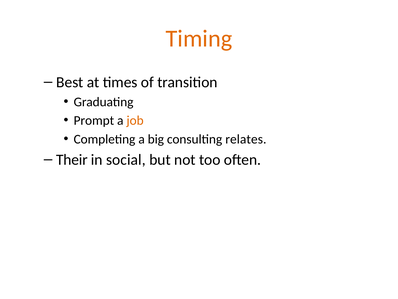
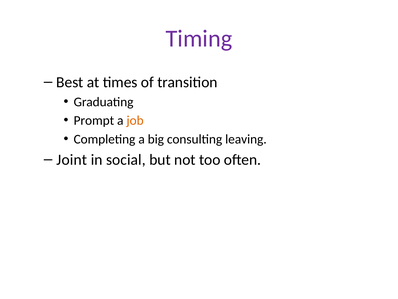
Timing colour: orange -> purple
relates: relates -> leaving
Their: Their -> Joint
